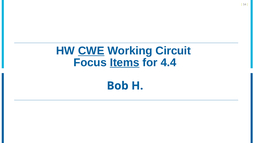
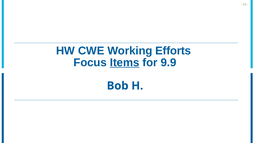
CWE underline: present -> none
Circuit: Circuit -> Efforts
4.4: 4.4 -> 9.9
